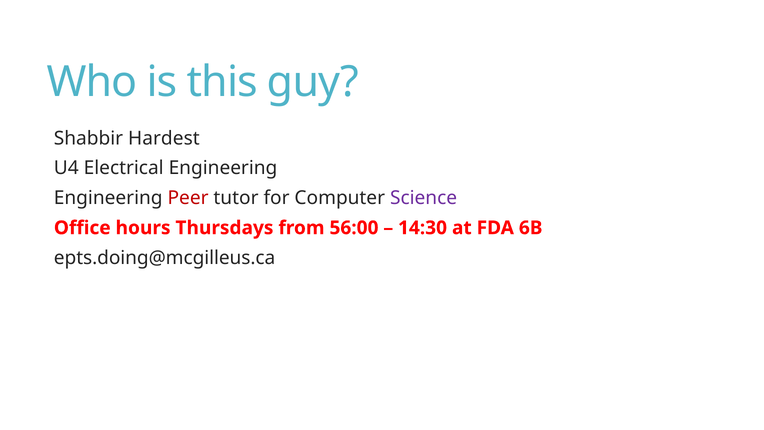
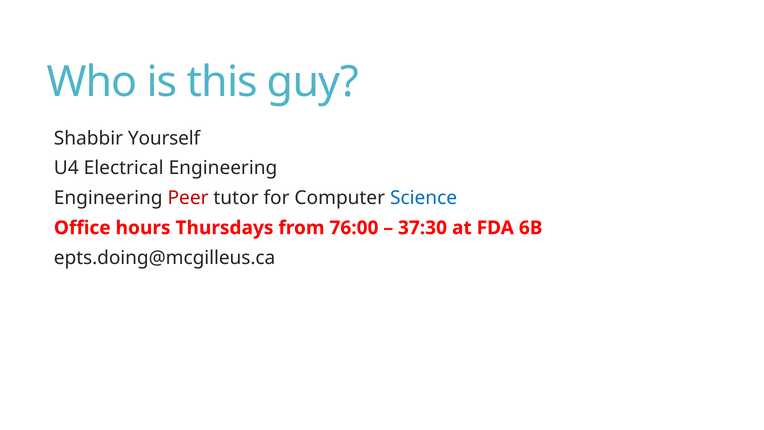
Hardest: Hardest -> Yourself
Science colour: purple -> blue
56:00: 56:00 -> 76:00
14:30: 14:30 -> 37:30
